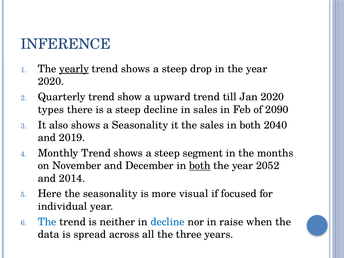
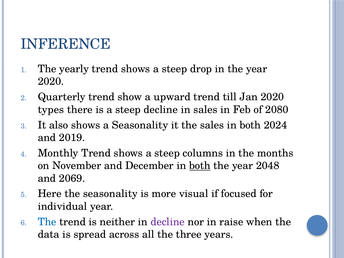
yearly underline: present -> none
2090: 2090 -> 2080
2040: 2040 -> 2024
segment: segment -> columns
2052: 2052 -> 2048
2014: 2014 -> 2069
decline at (168, 222) colour: blue -> purple
